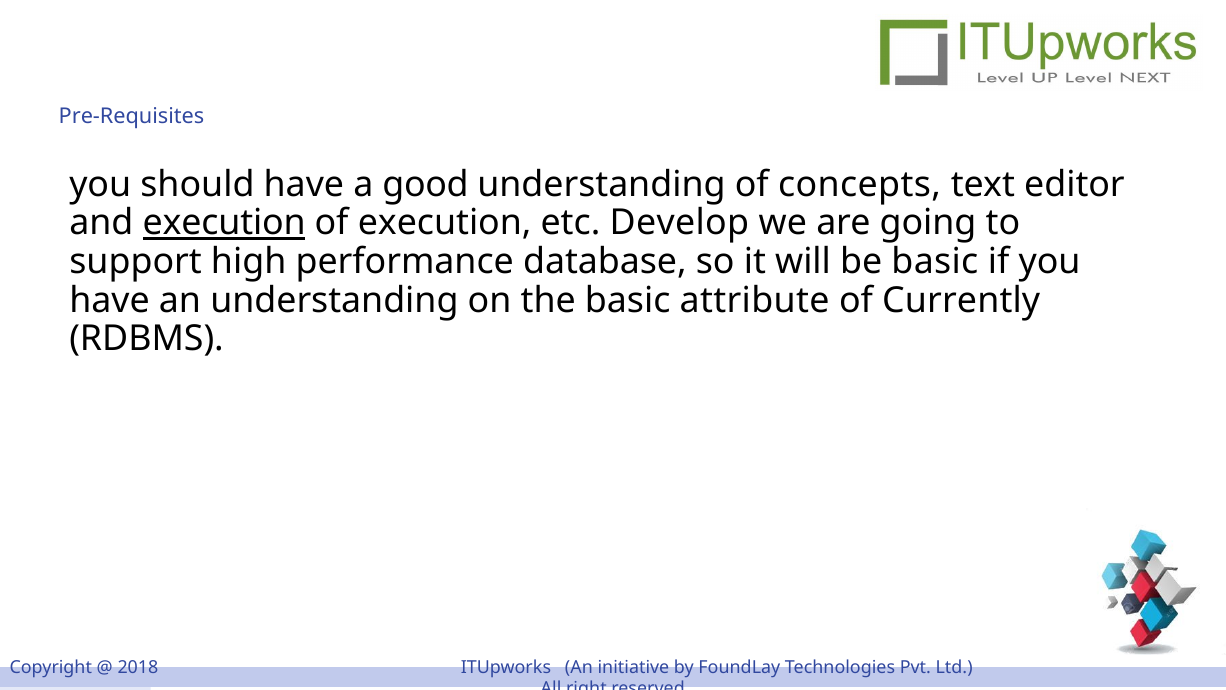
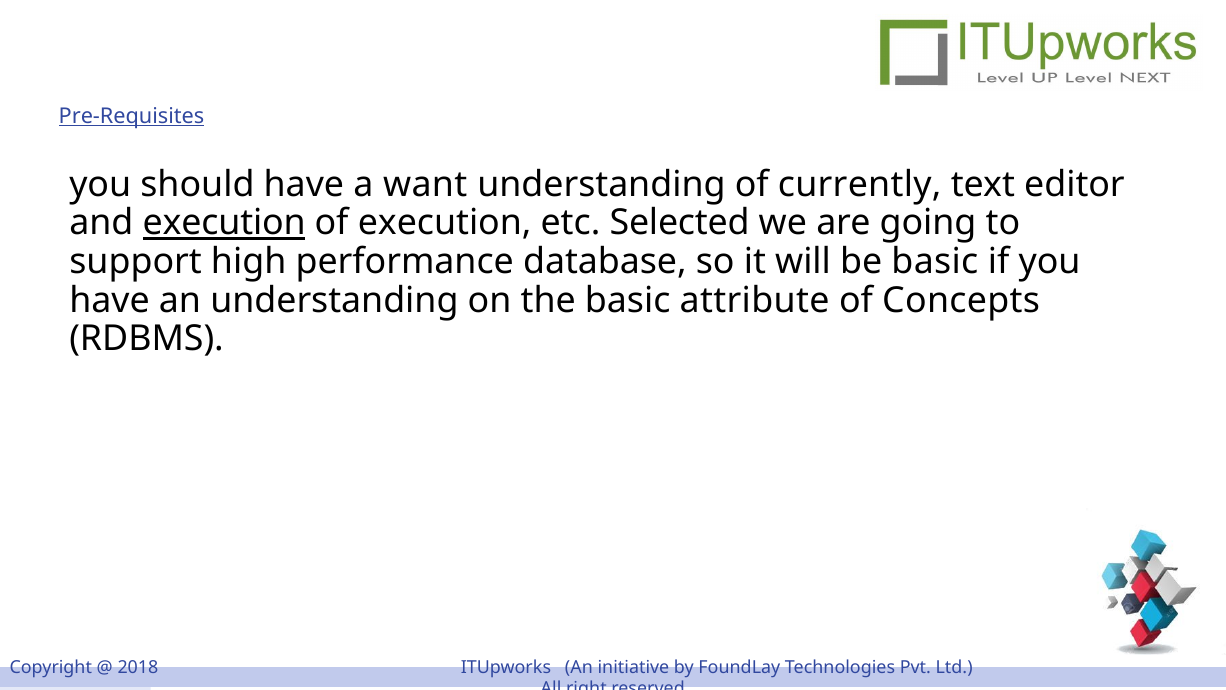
Pre-Requisites underline: none -> present
good: good -> want
concepts: concepts -> currently
Develop: Develop -> Selected
Currently: Currently -> Concepts
